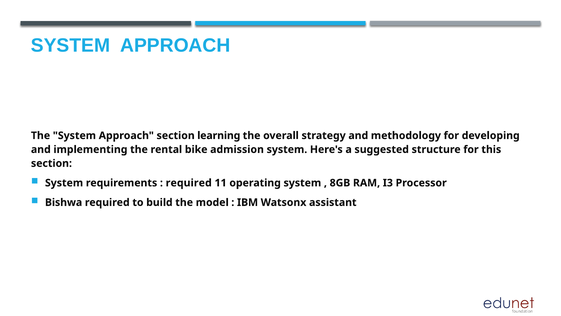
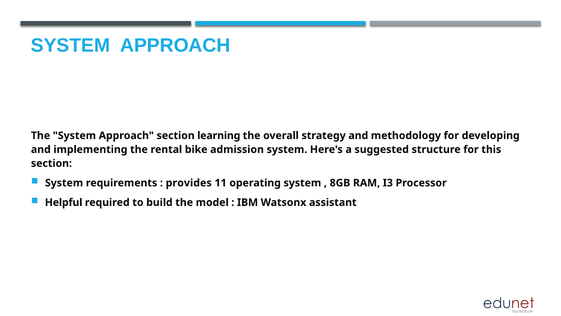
required at (189, 183): required -> provides
Bishwa: Bishwa -> Helpful
